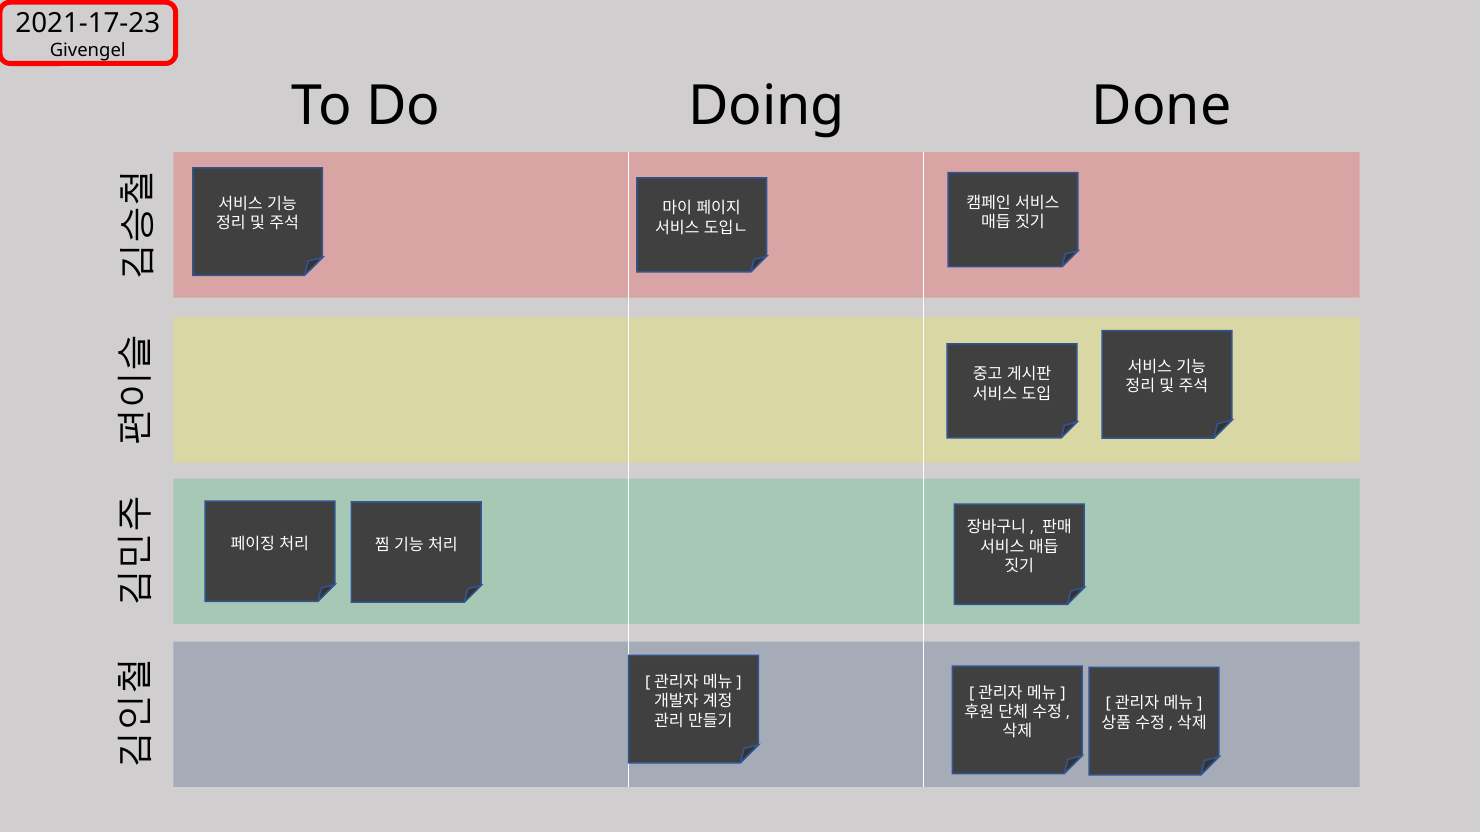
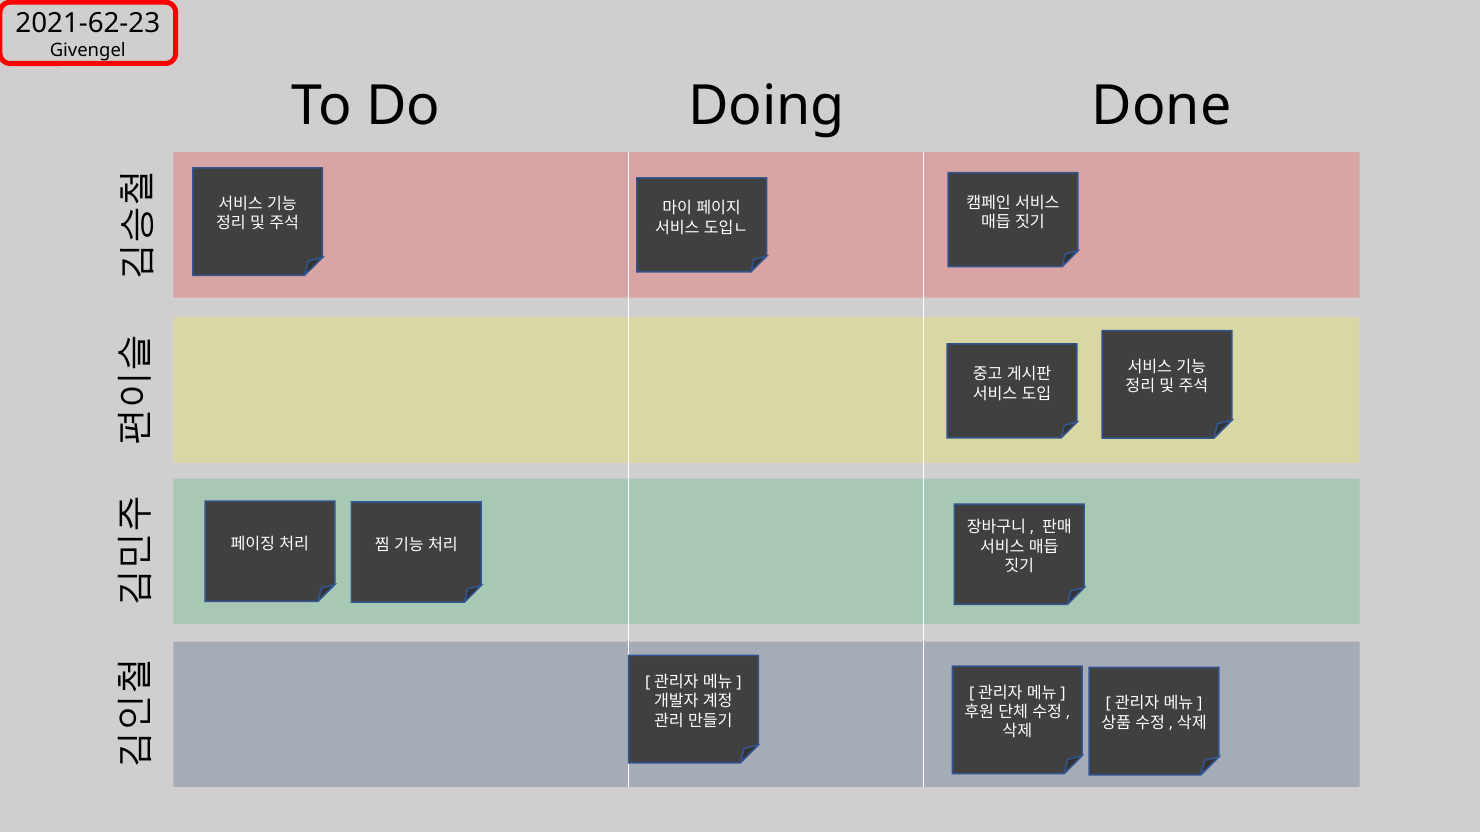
2021-17-23: 2021-17-23 -> 2021-62-23
